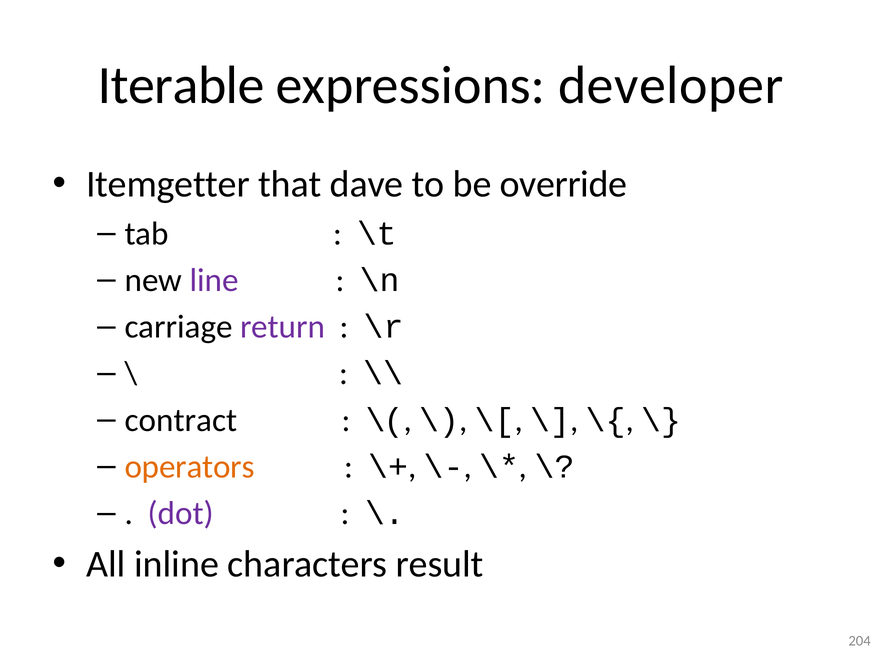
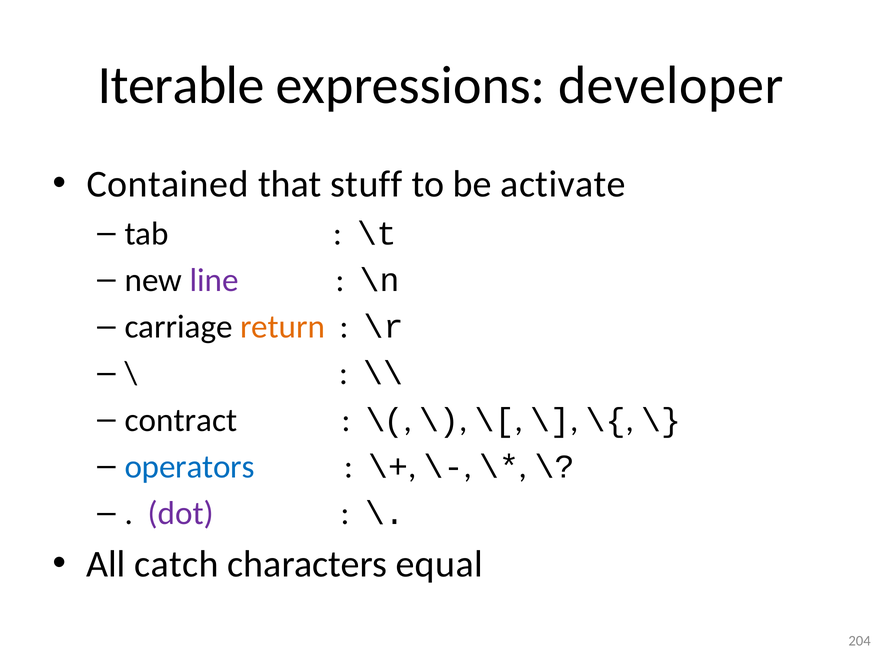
Itemgetter: Itemgetter -> Contained
dave: dave -> stuff
override: override -> activate
return colour: purple -> orange
operators colour: orange -> blue
inline: inline -> catch
result: result -> equal
